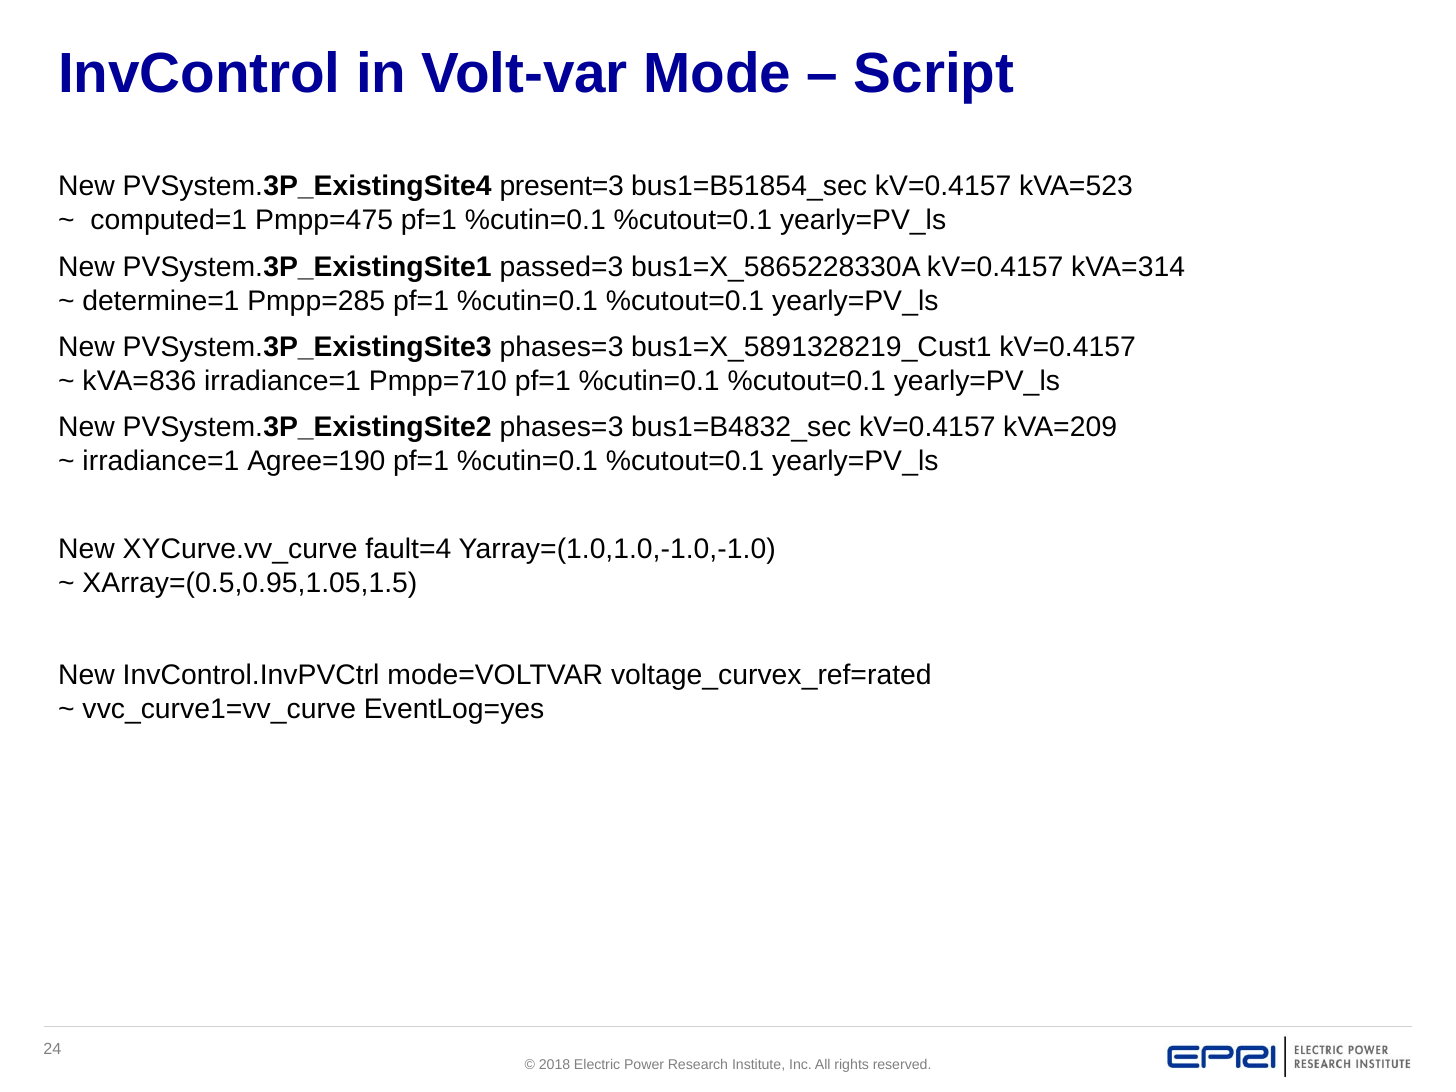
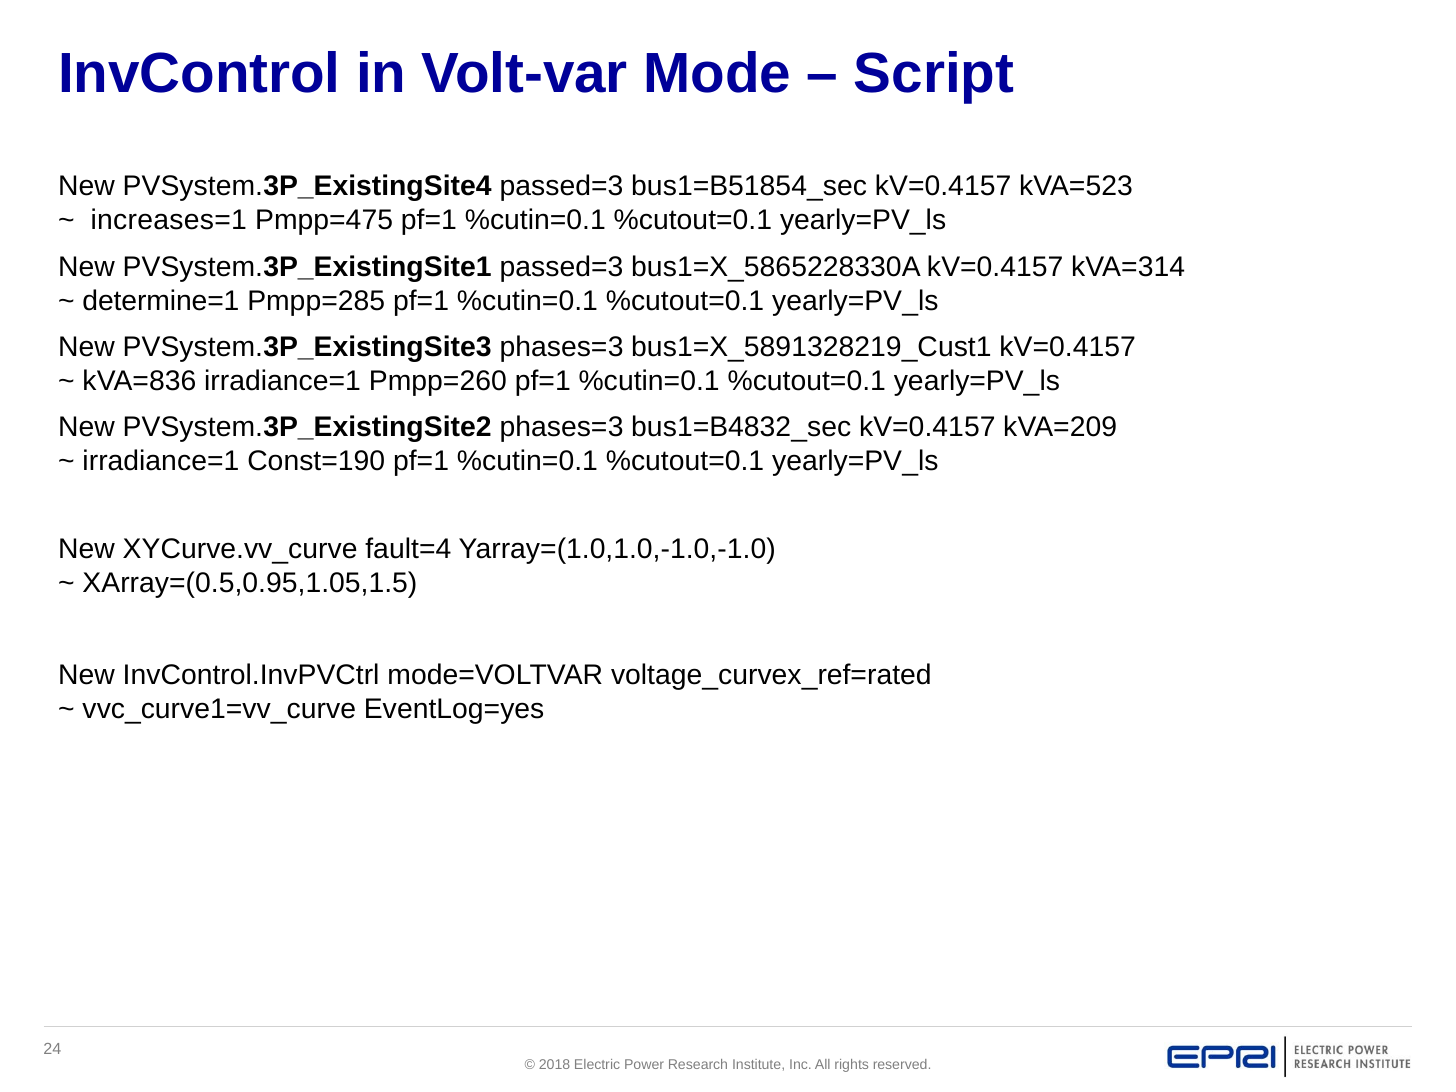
PVSystem.3P_ExistingSite4 present=3: present=3 -> passed=3
computed=1: computed=1 -> increases=1
Pmpp=710: Pmpp=710 -> Pmpp=260
Agree=190: Agree=190 -> Const=190
